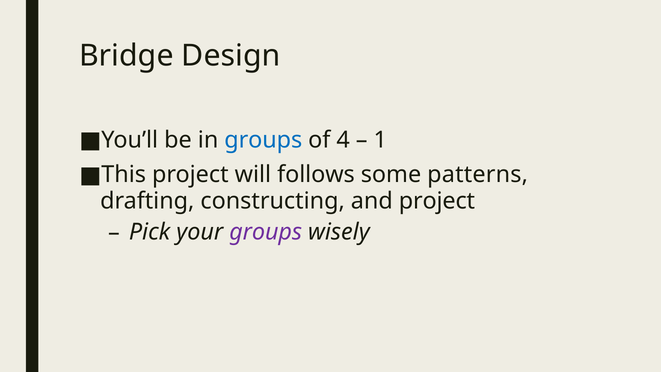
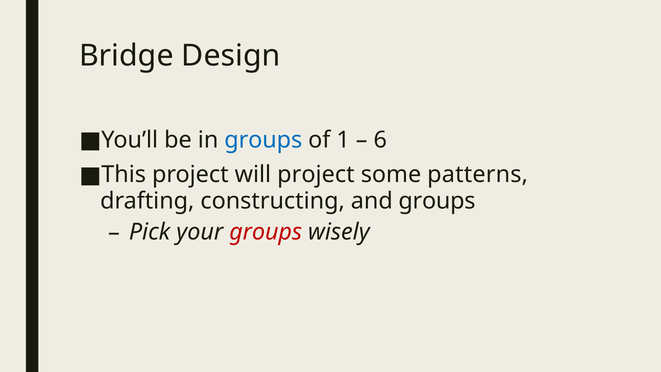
4: 4 -> 1
1: 1 -> 6
will follows: follows -> project
and project: project -> groups
groups at (266, 232) colour: purple -> red
